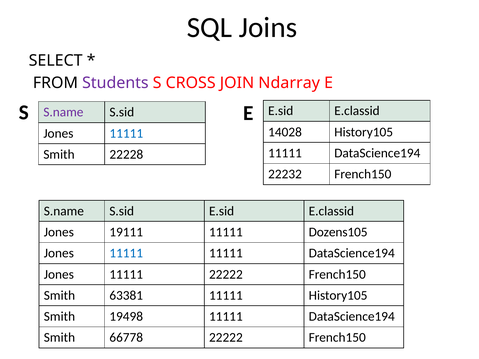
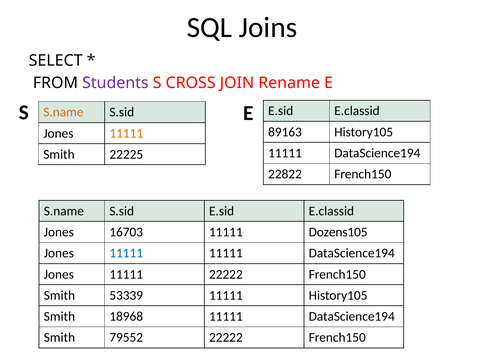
Ndarray: Ndarray -> Rename
S.name at (63, 112) colour: purple -> orange
14028: 14028 -> 89163
11111 at (126, 133) colour: blue -> orange
22228: 22228 -> 22225
22232: 22232 -> 22822
19111: 19111 -> 16703
63381: 63381 -> 53339
19498: 19498 -> 18968
66778: 66778 -> 79552
